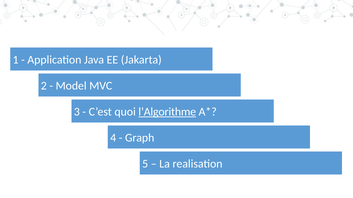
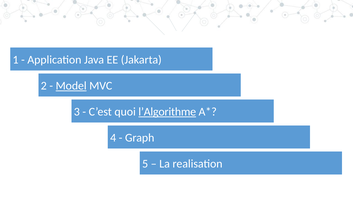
Model underline: none -> present
